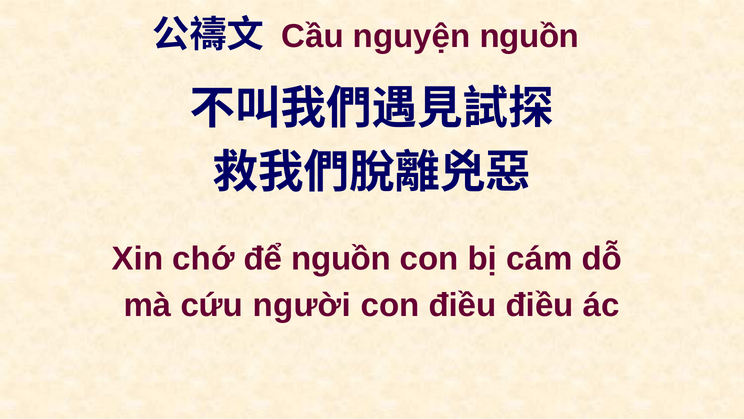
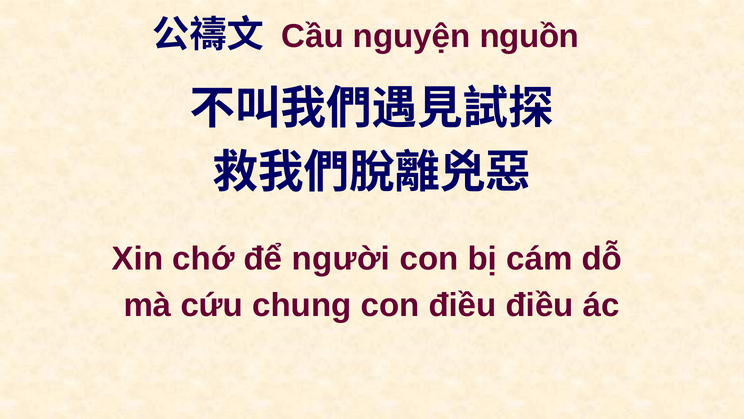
để nguồn: nguồn -> người
người: người -> chung
